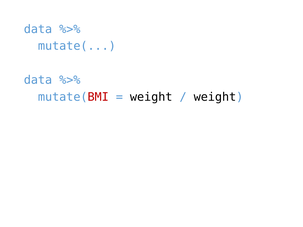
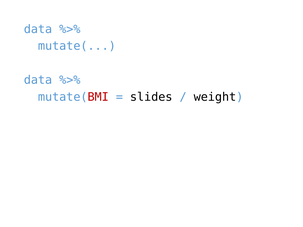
weight at (151, 97): weight -> slides
